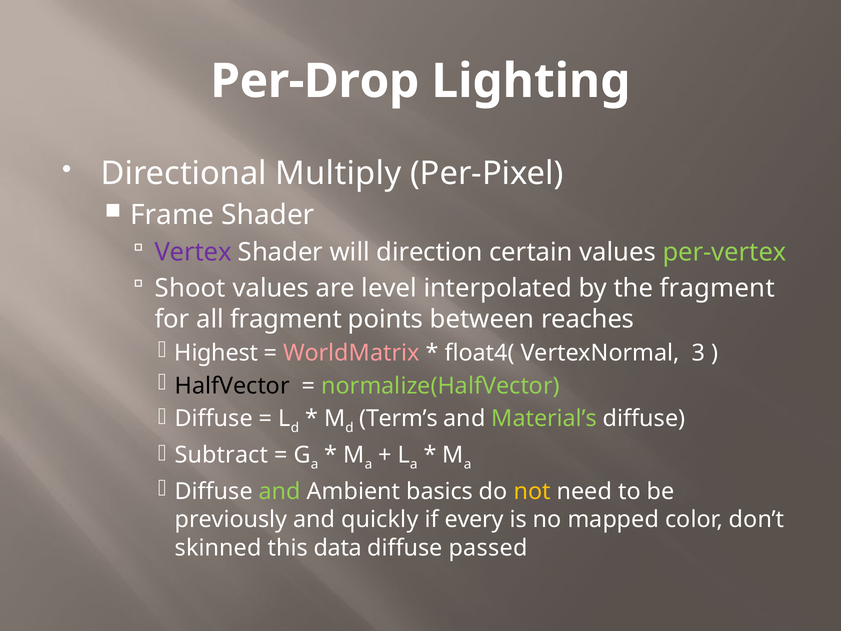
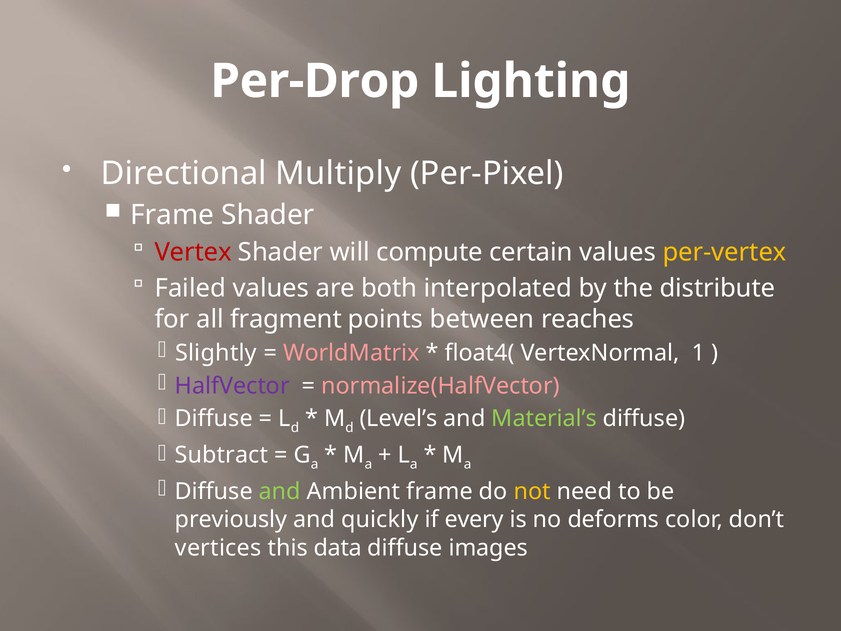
Vertex colour: purple -> red
direction: direction -> compute
per-vertex colour: light green -> yellow
Shoot: Shoot -> Failed
level: level -> both
the fragment: fragment -> distribute
Highest: Highest -> Slightly
3: 3 -> 1
HalfVector colour: black -> purple
normalize(HalfVector colour: light green -> pink
Term’s: Term’s -> Level’s
Ambient basics: basics -> frame
mapped: mapped -> deforms
skinned: skinned -> vertices
passed: passed -> images
